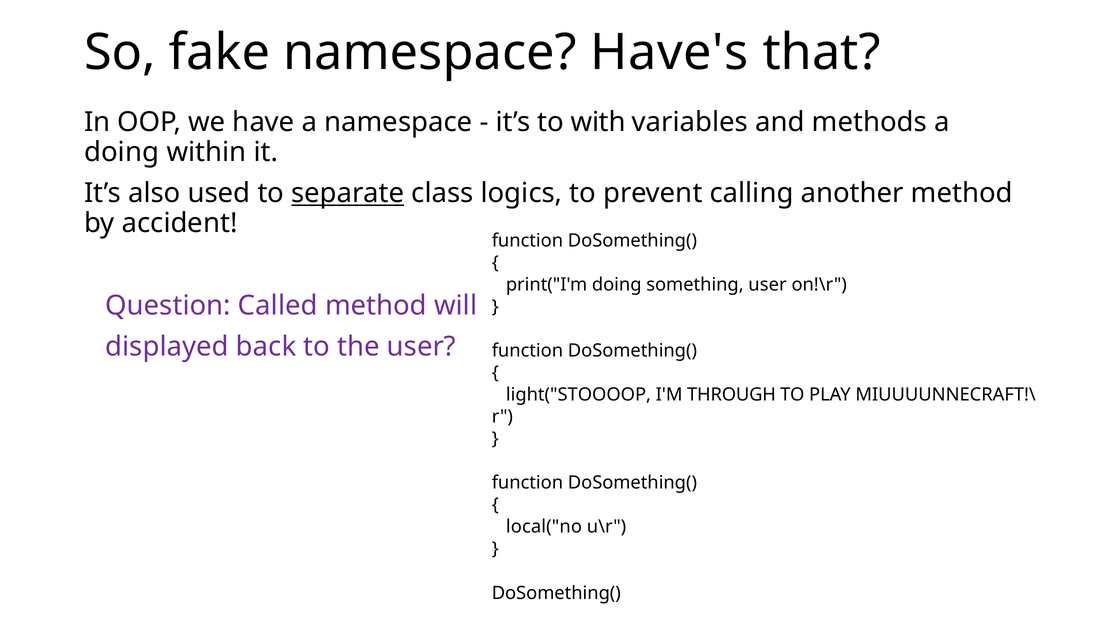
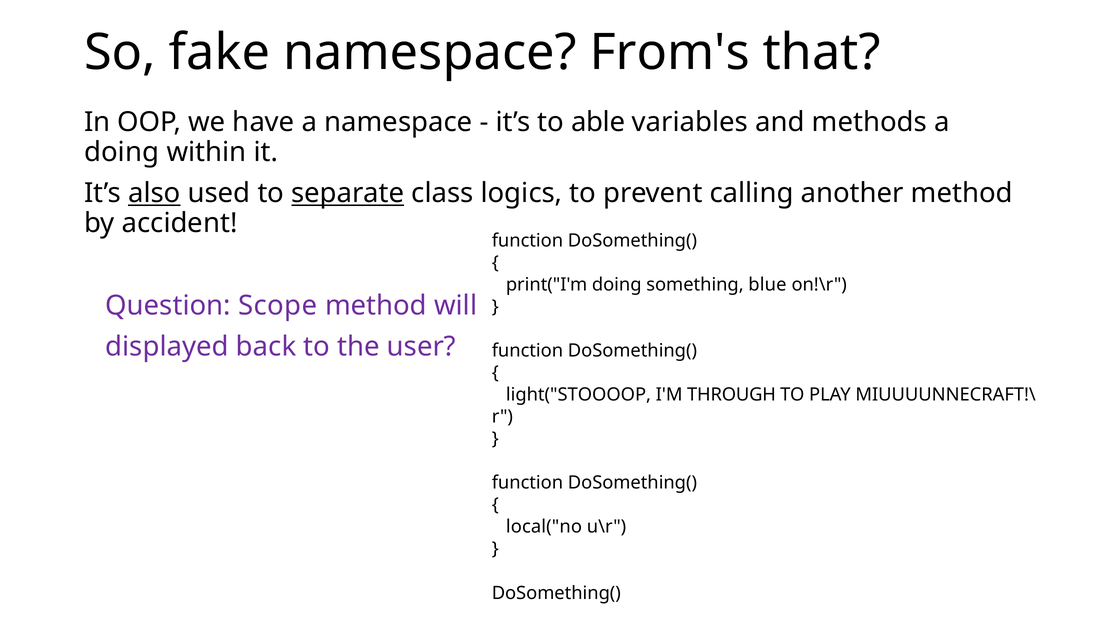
Have's: Have's -> From's
with: with -> able
also underline: none -> present
something user: user -> blue
Called: Called -> Scope
